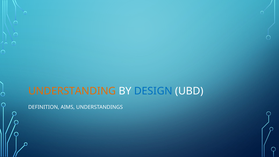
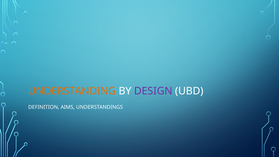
DESIGN colour: blue -> purple
